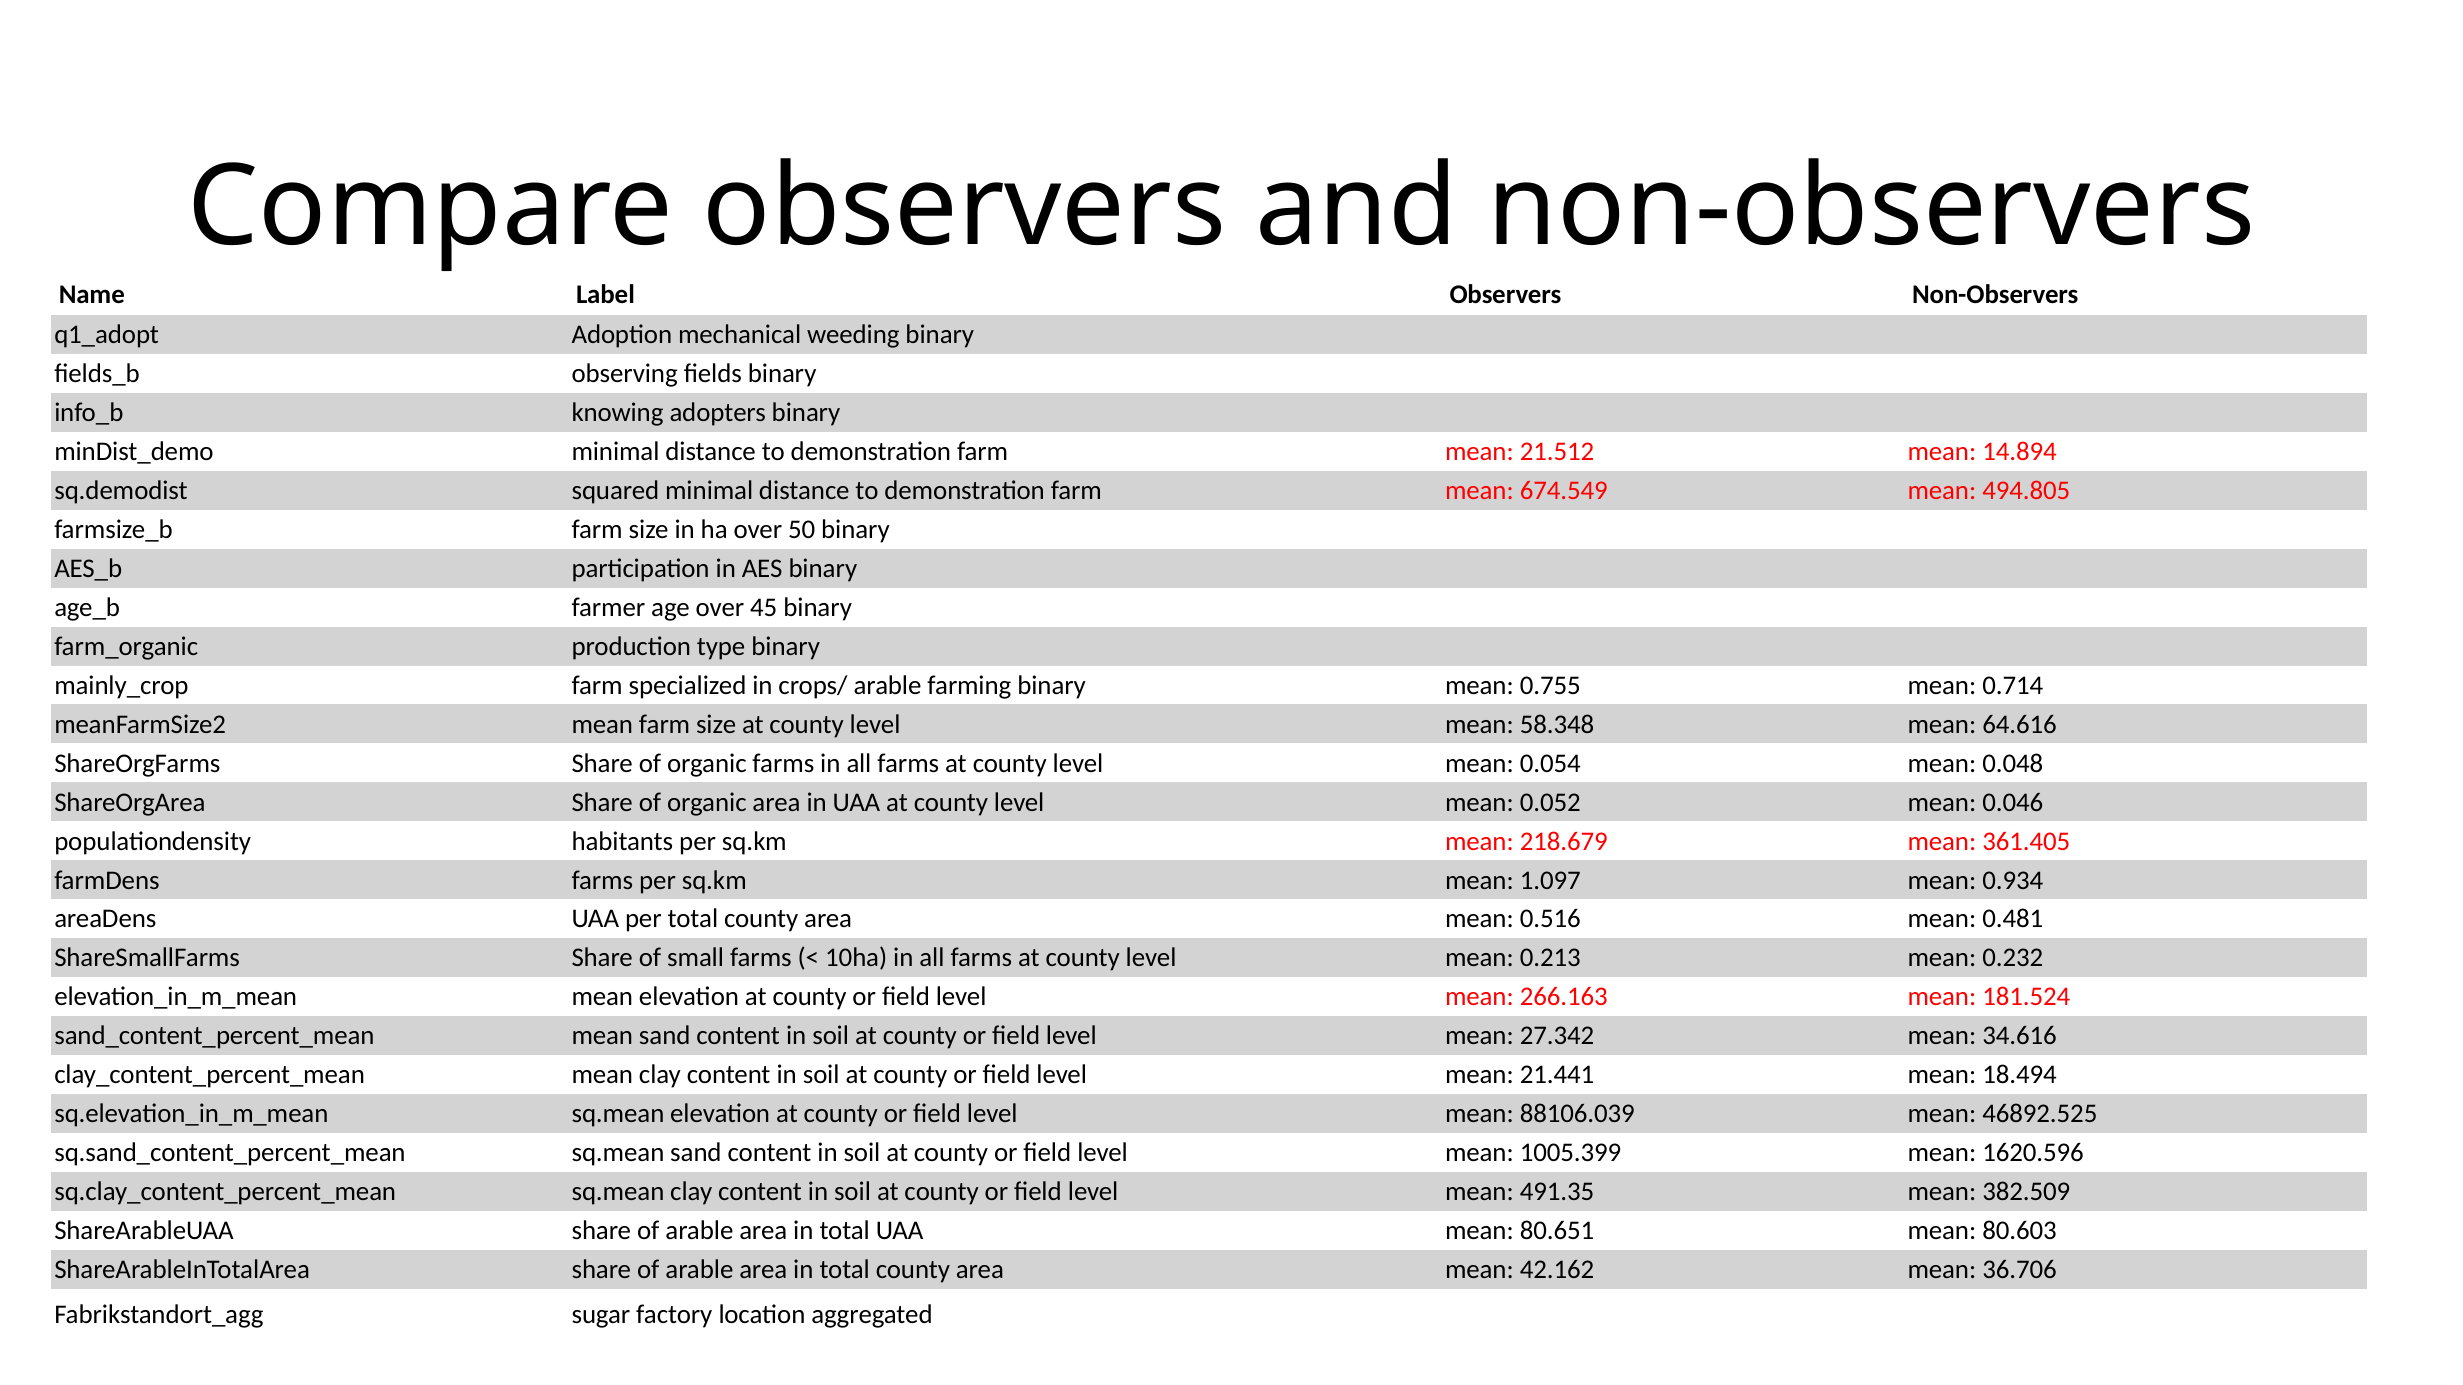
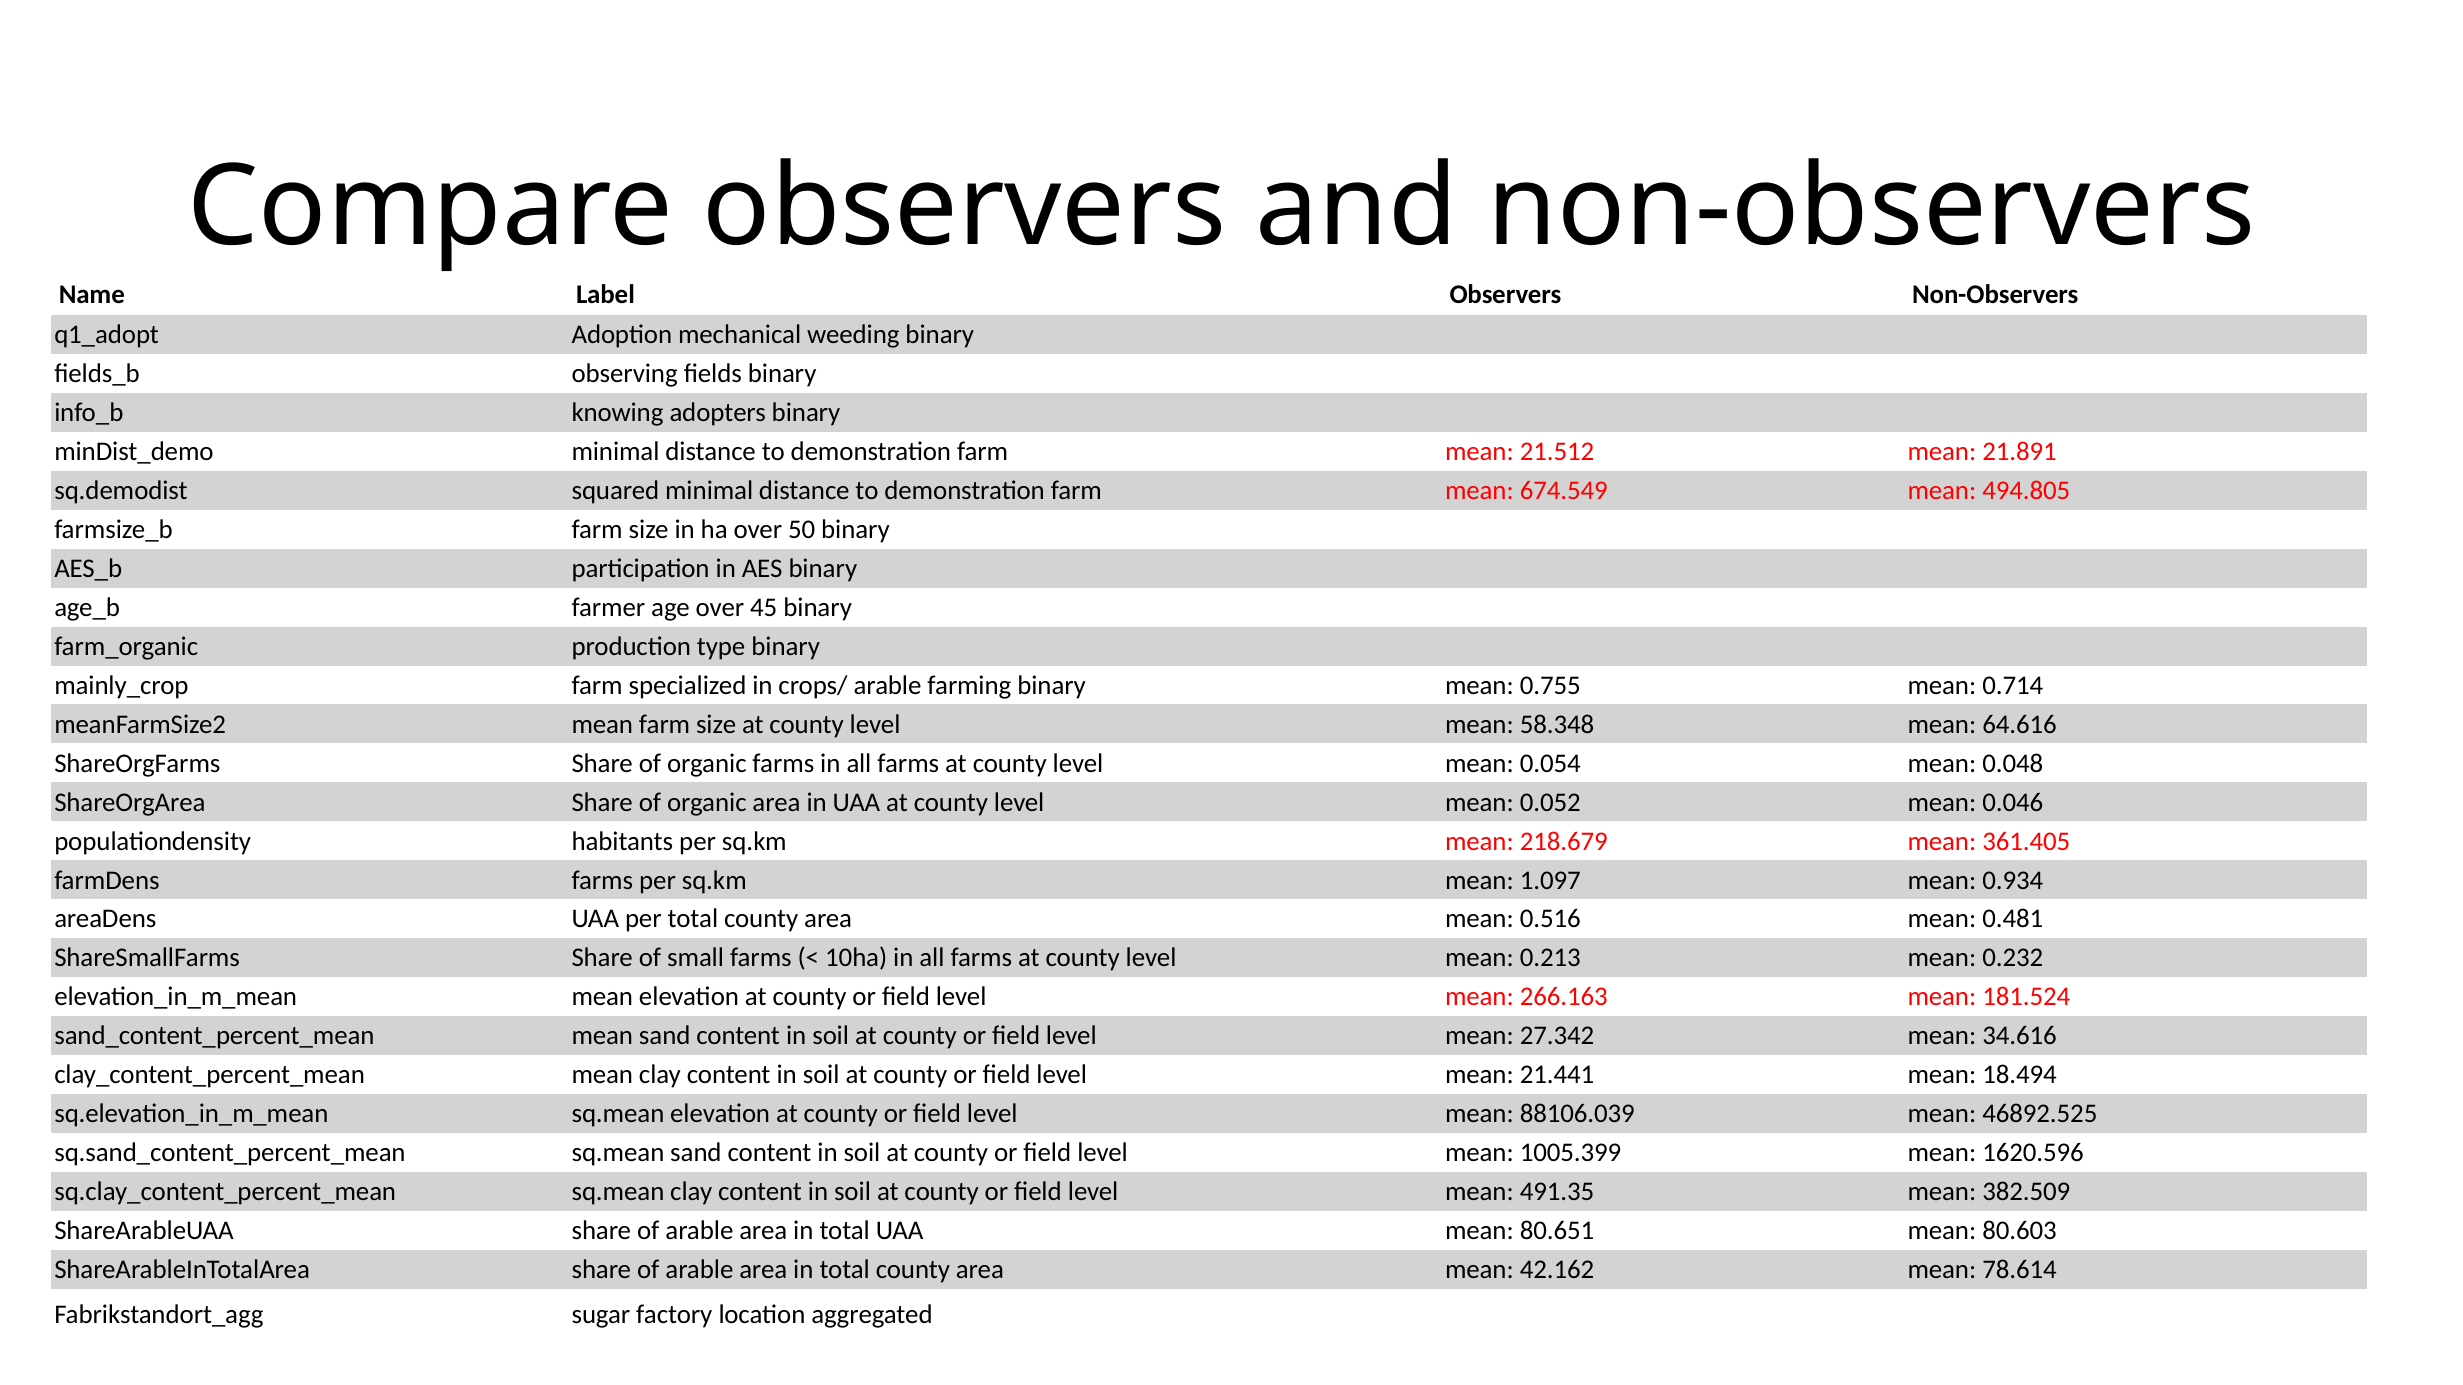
14.894: 14.894 -> 21.891
36.706: 36.706 -> 78.614
